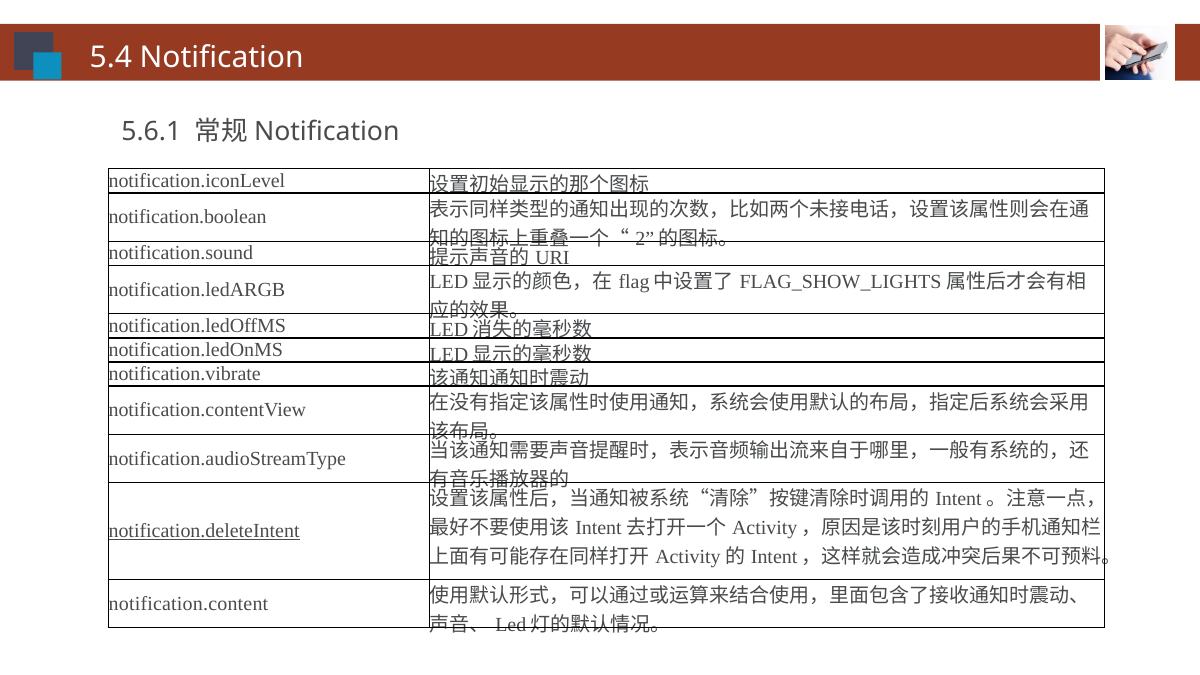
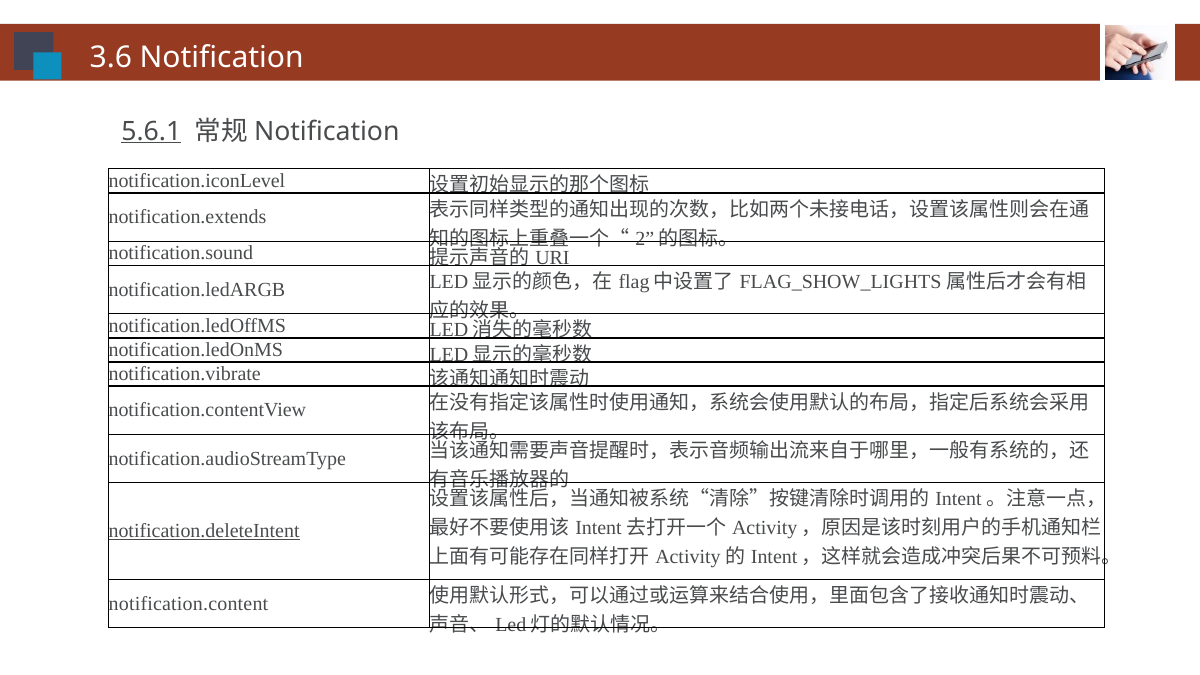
5.4: 5.4 -> 3.6
5.6.1 underline: none -> present
notification.boolean: notification.boolean -> notification.extends
